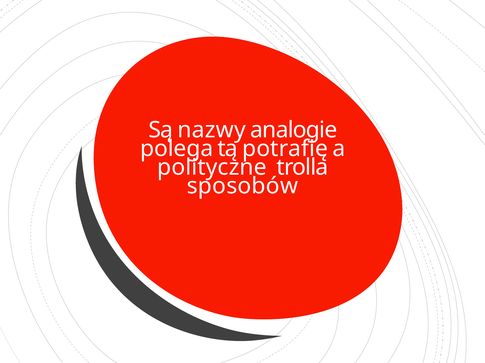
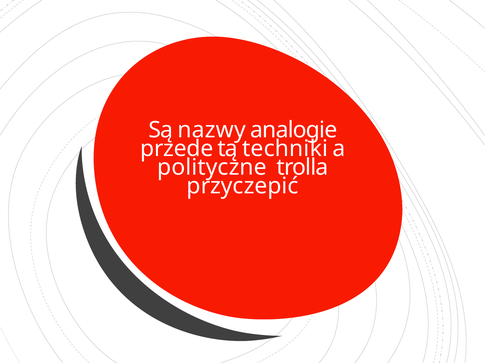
polega: polega -> przede
potrafię: potrafię -> techniki
sposobów: sposobów -> przyczepić
